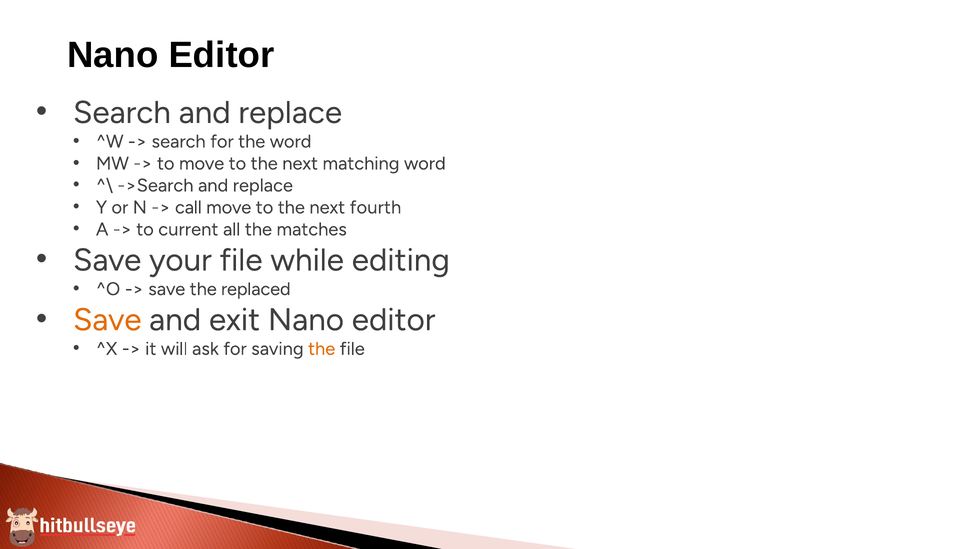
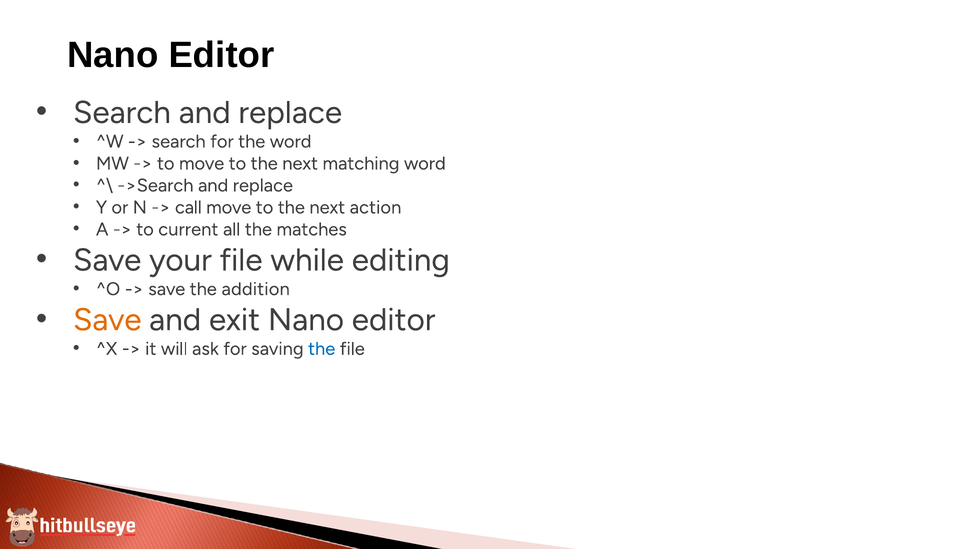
fourth: fourth -> action
replaced: replaced -> addition
the at (322, 349) colour: orange -> blue
